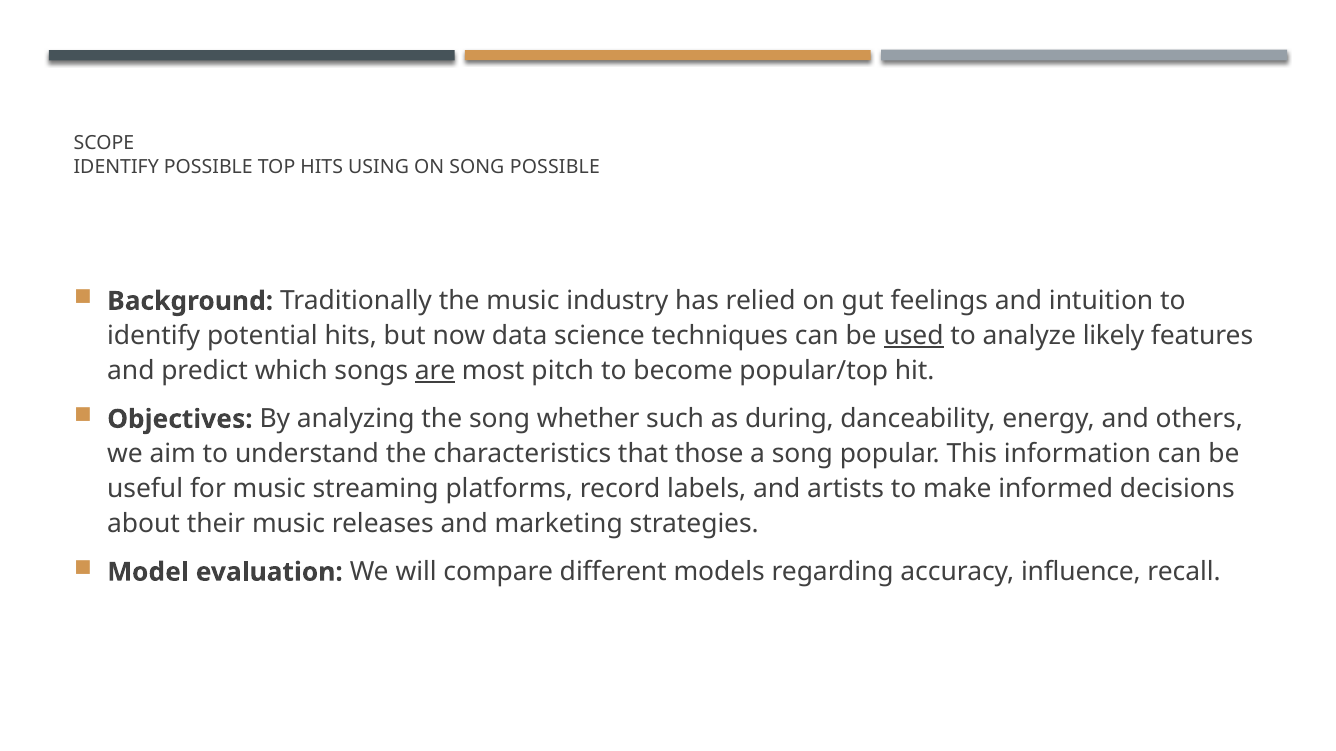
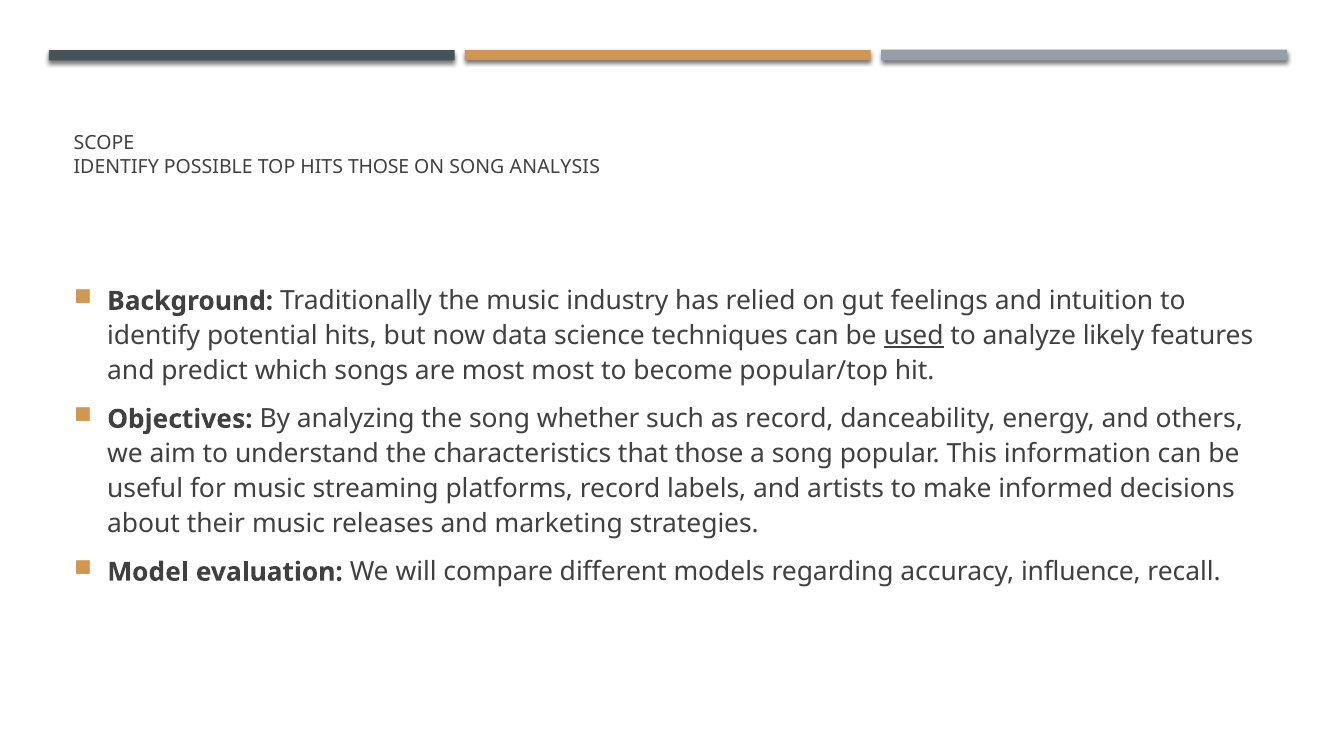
HITS USING: USING -> THOSE
SONG POSSIBLE: POSSIBLE -> ANALYSIS
are underline: present -> none
most pitch: pitch -> most
as during: during -> record
